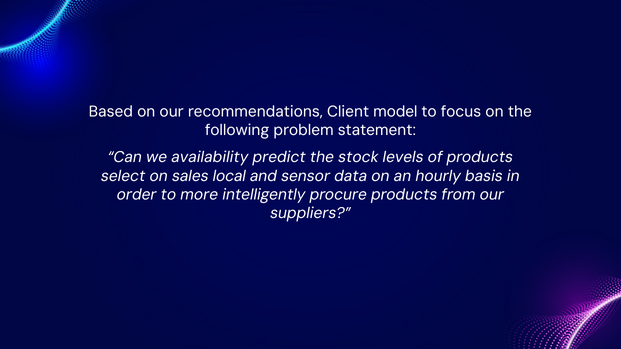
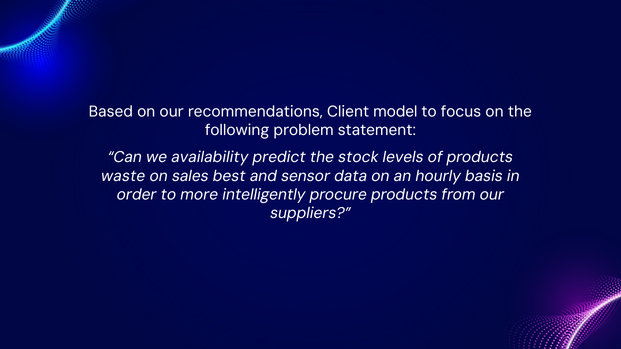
select: select -> waste
local: local -> best
